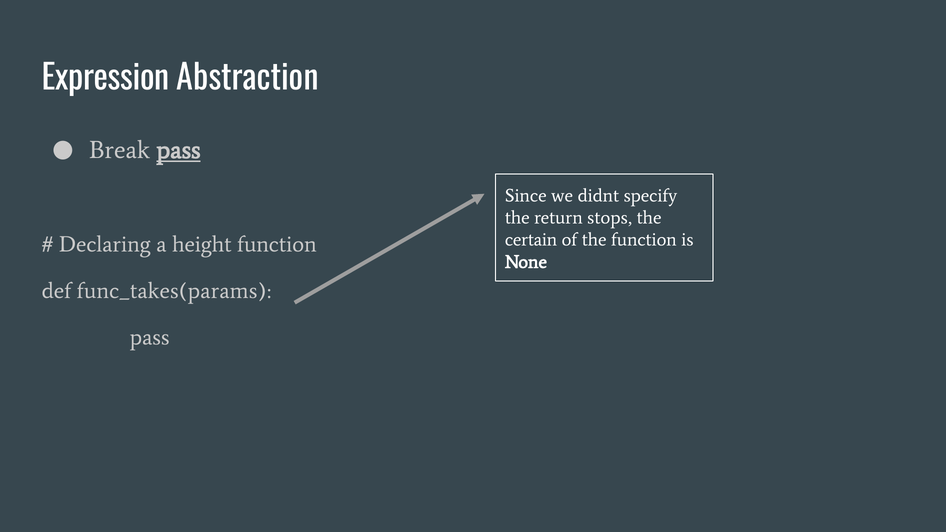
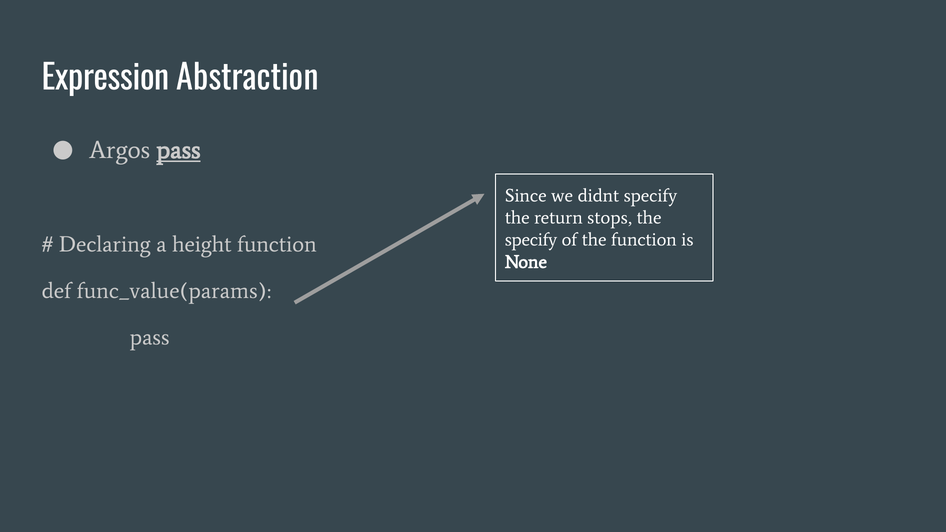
Break: Break -> Argos
certain at (531, 240): certain -> specify
func_takes(params: func_takes(params -> func_value(params
